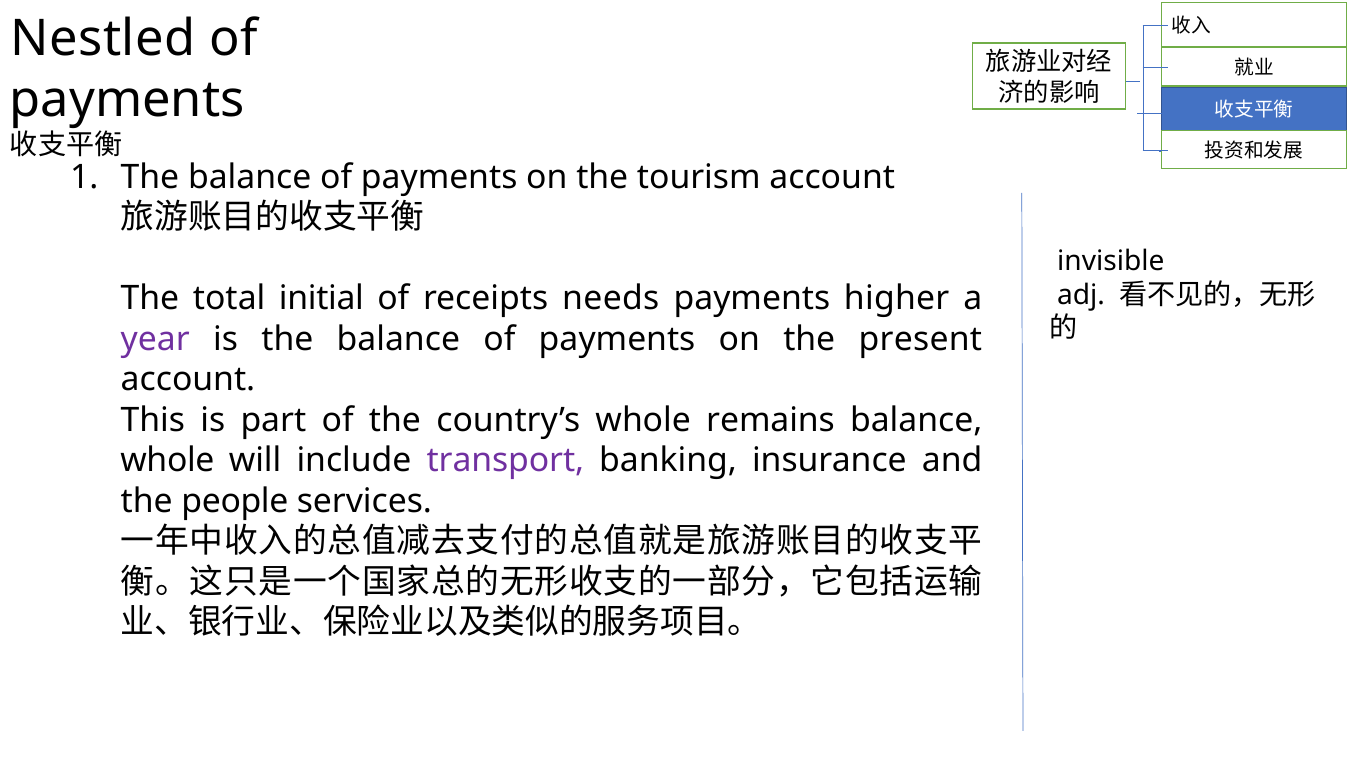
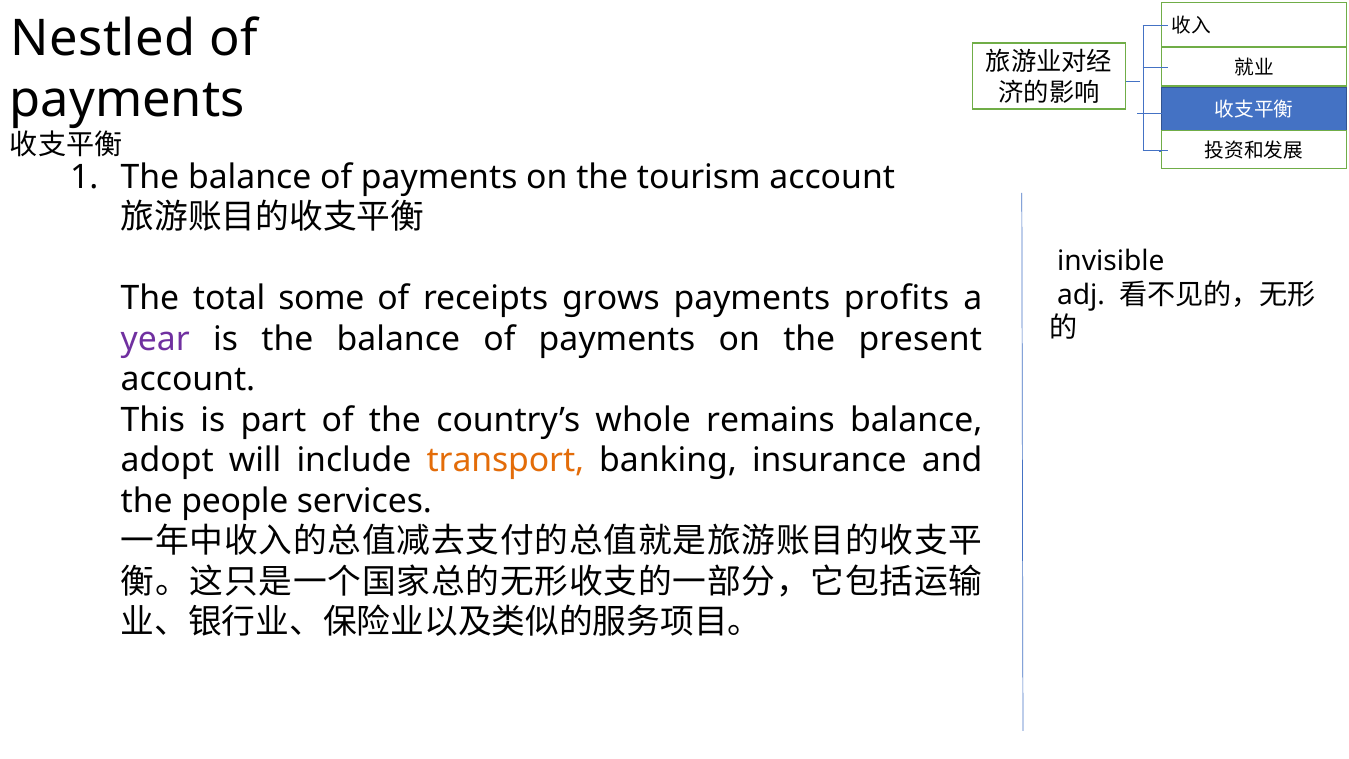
initial: initial -> some
needs: needs -> grows
higher: higher -> profits
whole at (167, 460): whole -> adopt
transport colour: purple -> orange
